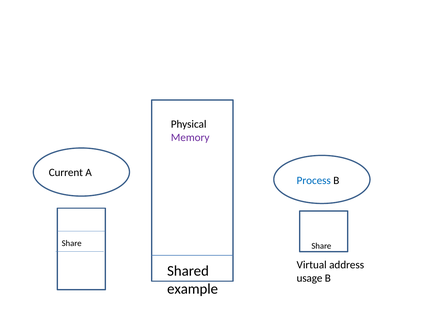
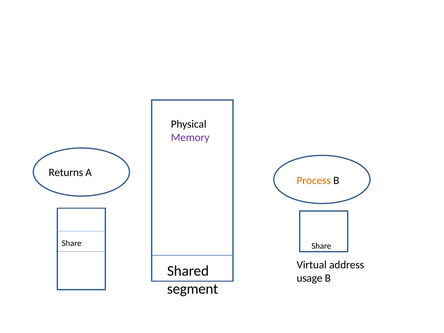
Current: Current -> Returns
Process colour: blue -> orange
example: example -> segment
